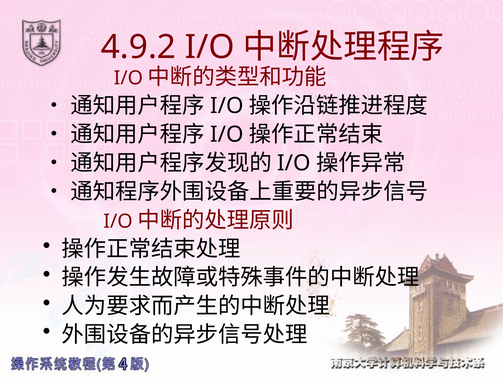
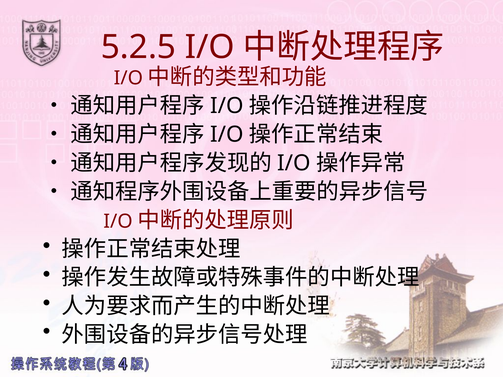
4.9.2: 4.9.2 -> 5.2.5
